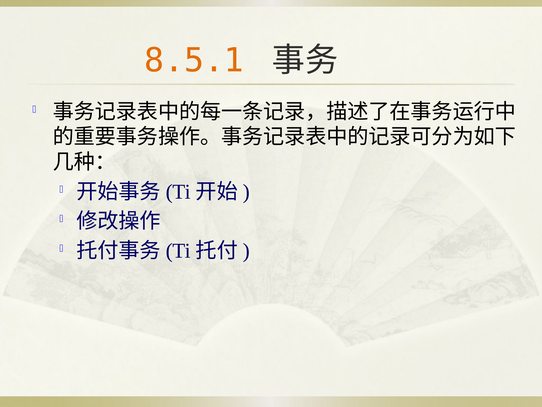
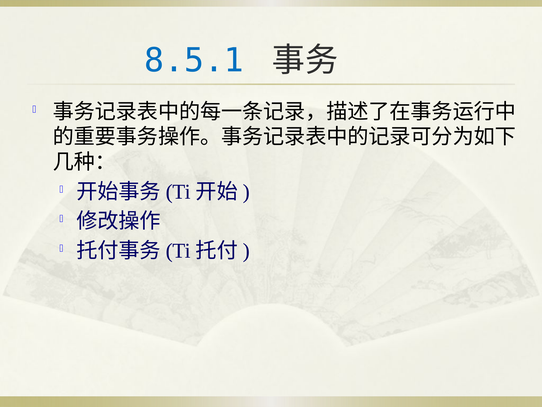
8.5.1 colour: orange -> blue
